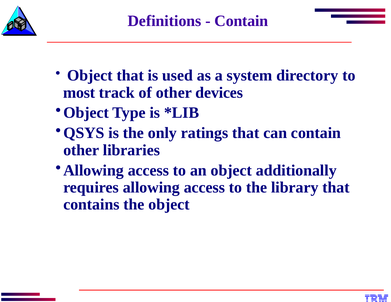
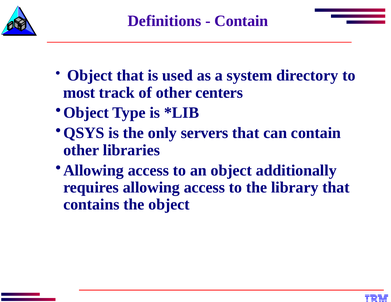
devices: devices -> centers
ratings: ratings -> servers
